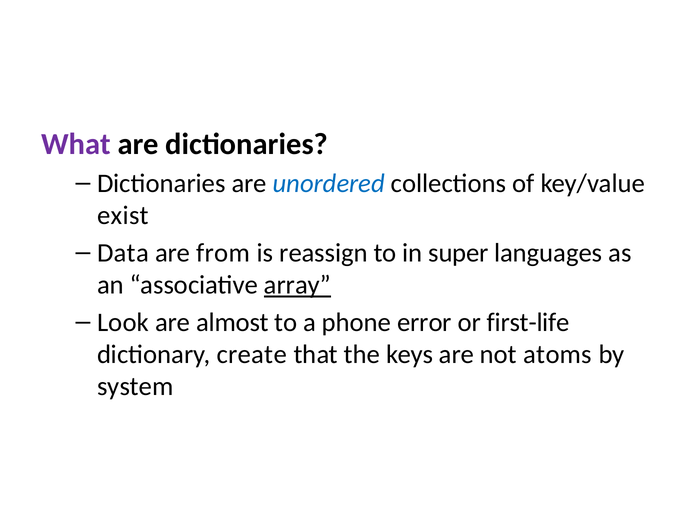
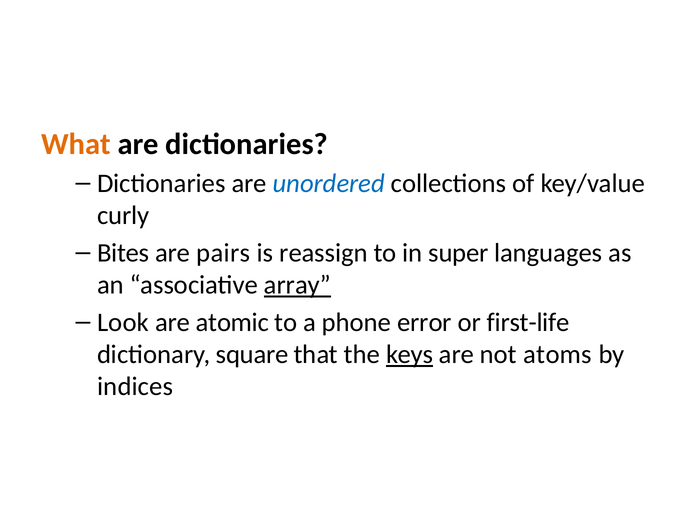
What colour: purple -> orange
exist: exist -> curly
Data: Data -> Bites
from: from -> pairs
almost: almost -> atomic
create: create -> square
keys underline: none -> present
system: system -> indices
